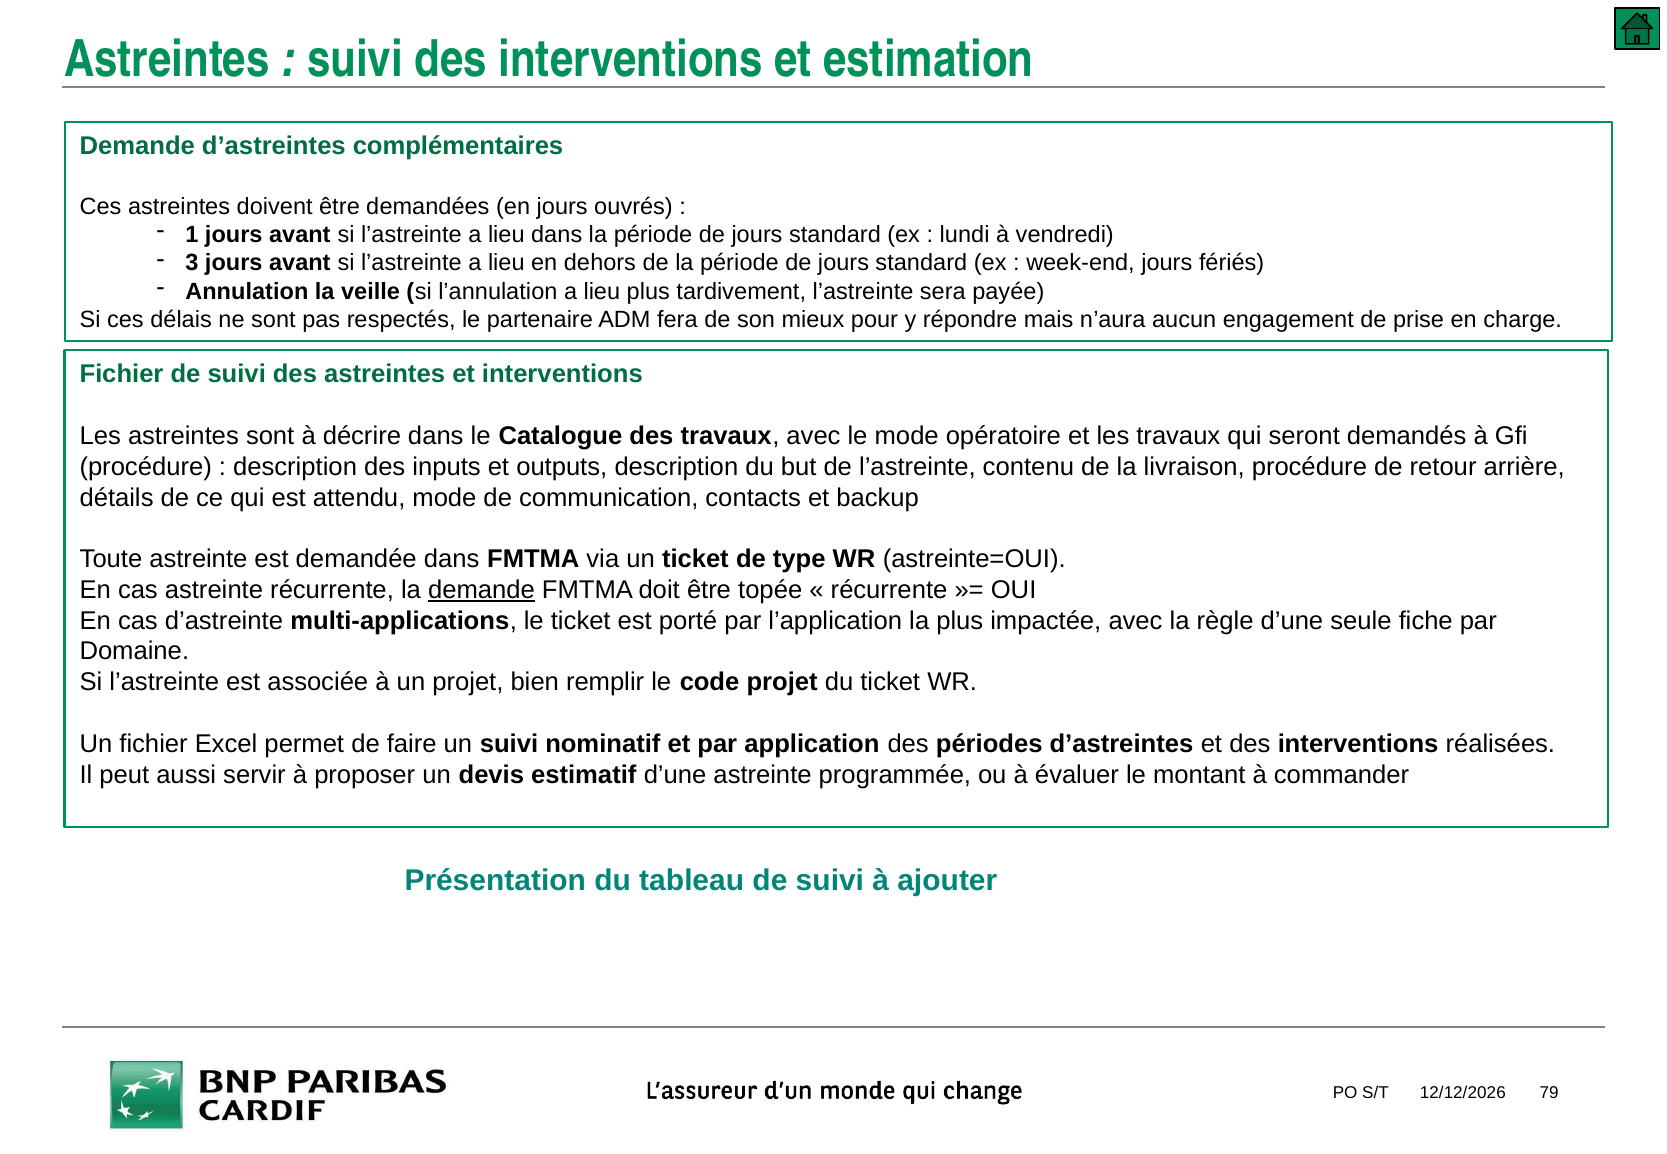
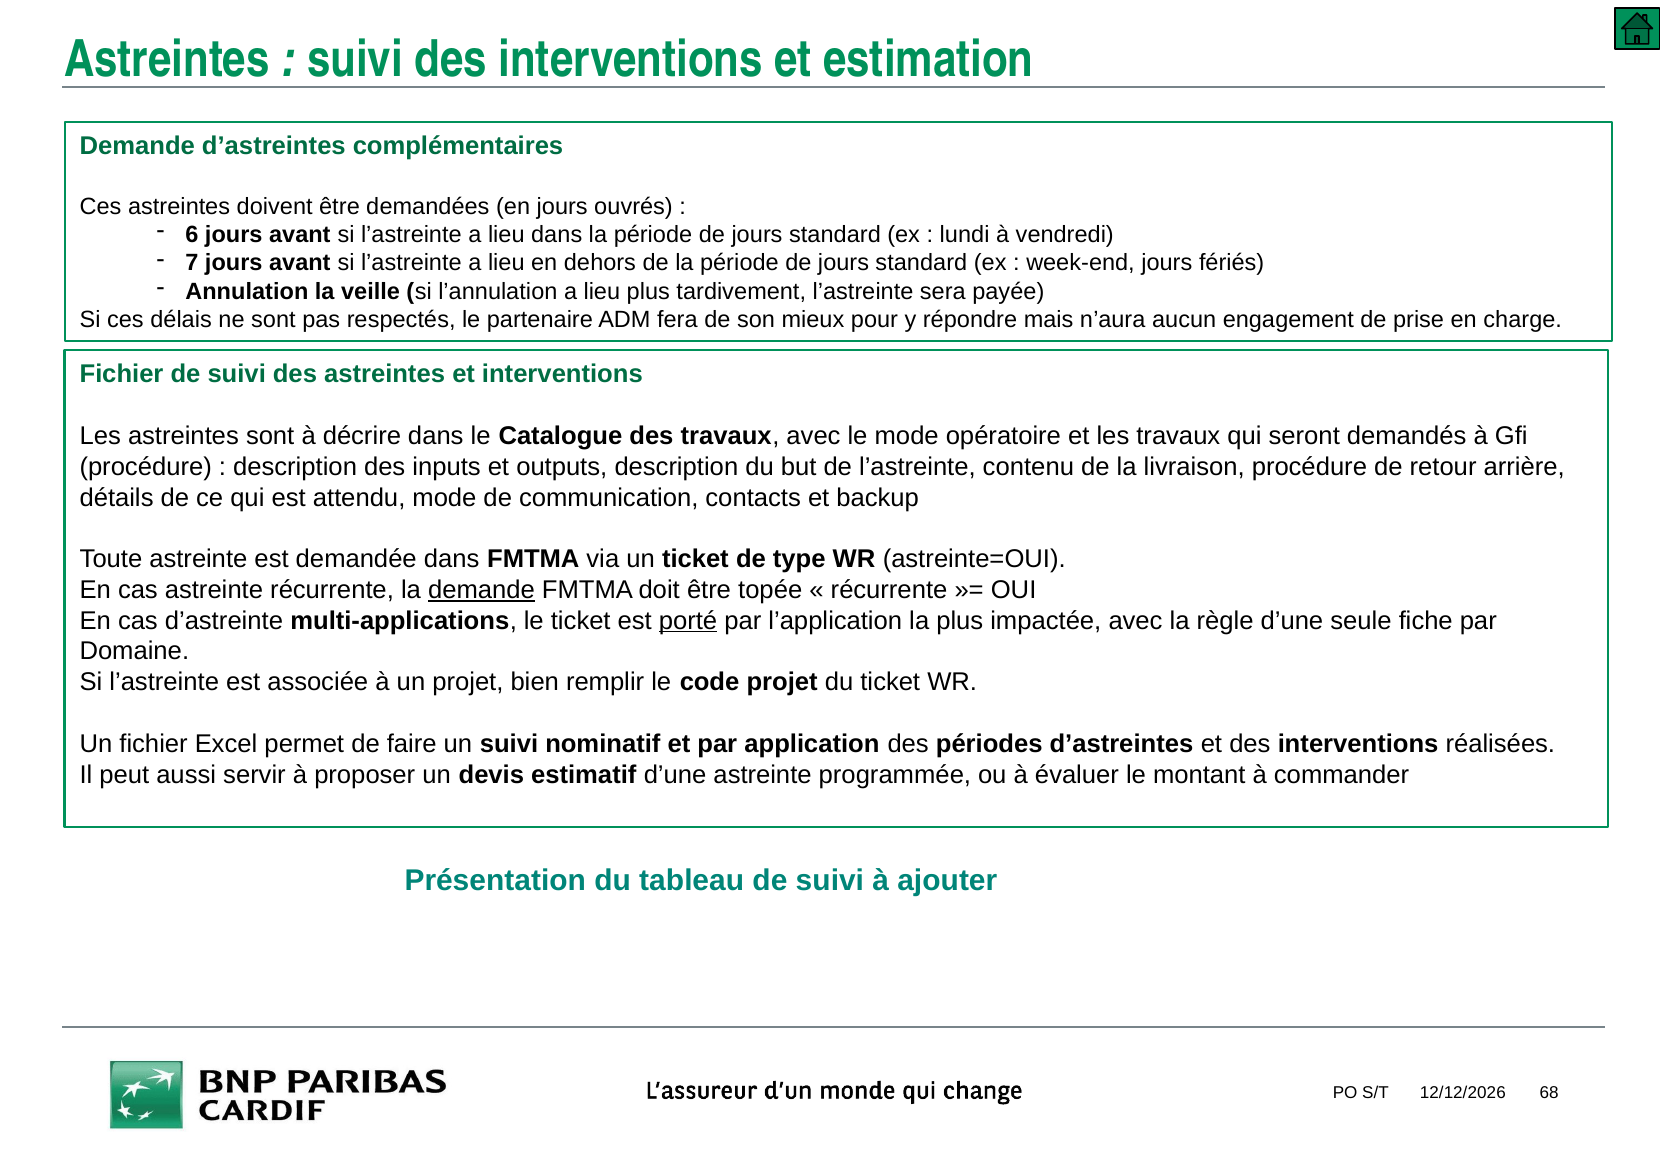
1: 1 -> 6
3: 3 -> 7
porté underline: none -> present
79: 79 -> 68
